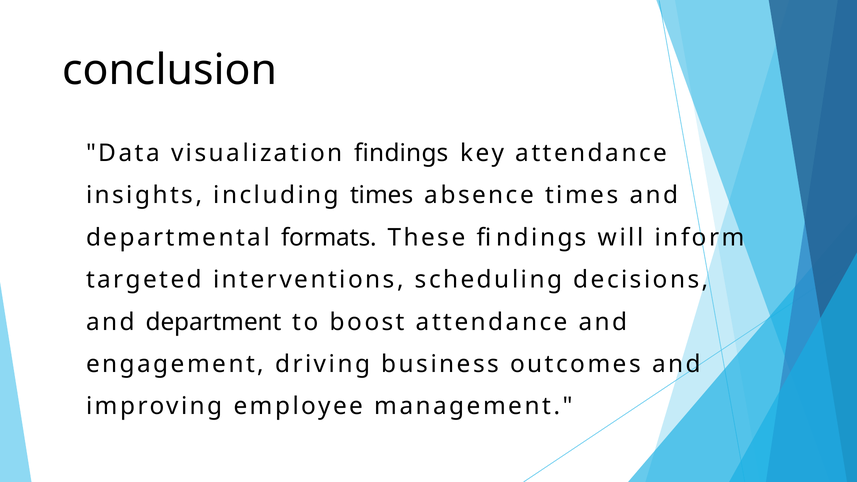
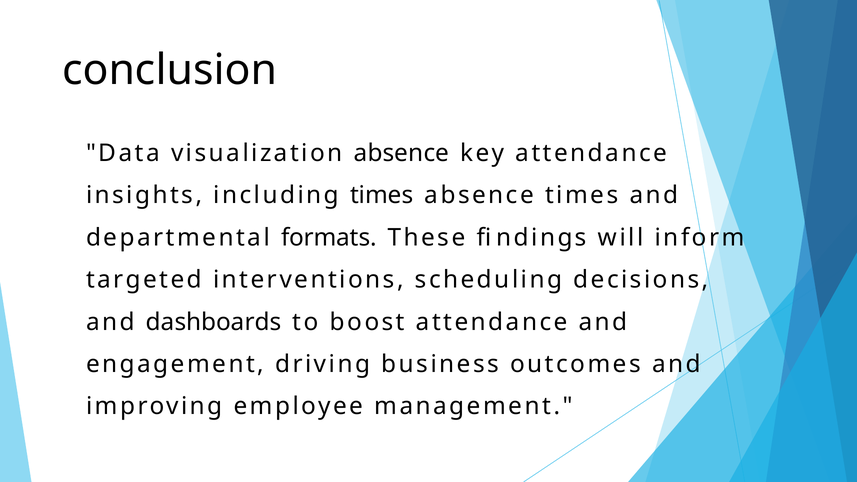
visualization findings: findings -> absence
department: department -> dashboards
